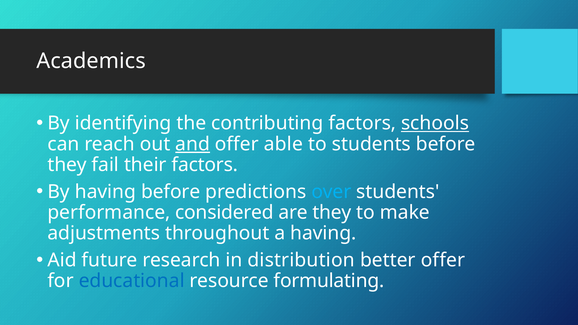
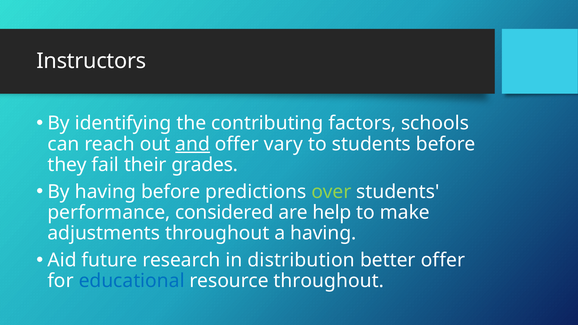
Academics: Academics -> Instructors
schools underline: present -> none
able: able -> vary
their factors: factors -> grades
over colour: light blue -> light green
are they: they -> help
resource formulating: formulating -> throughout
